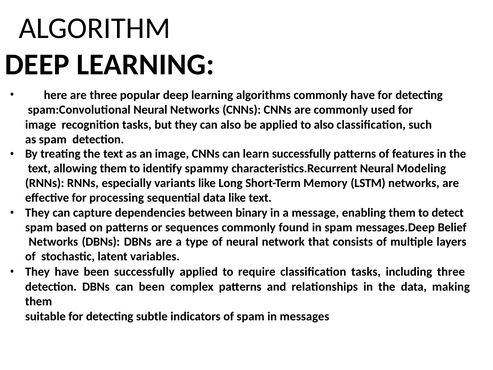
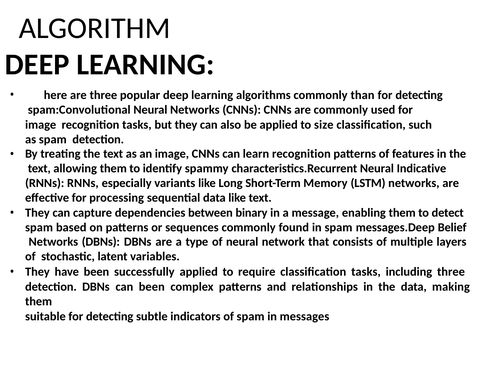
commonly have: have -> than
to also: also -> size
learn successfully: successfully -> recognition
Modeling: Modeling -> Indicative
